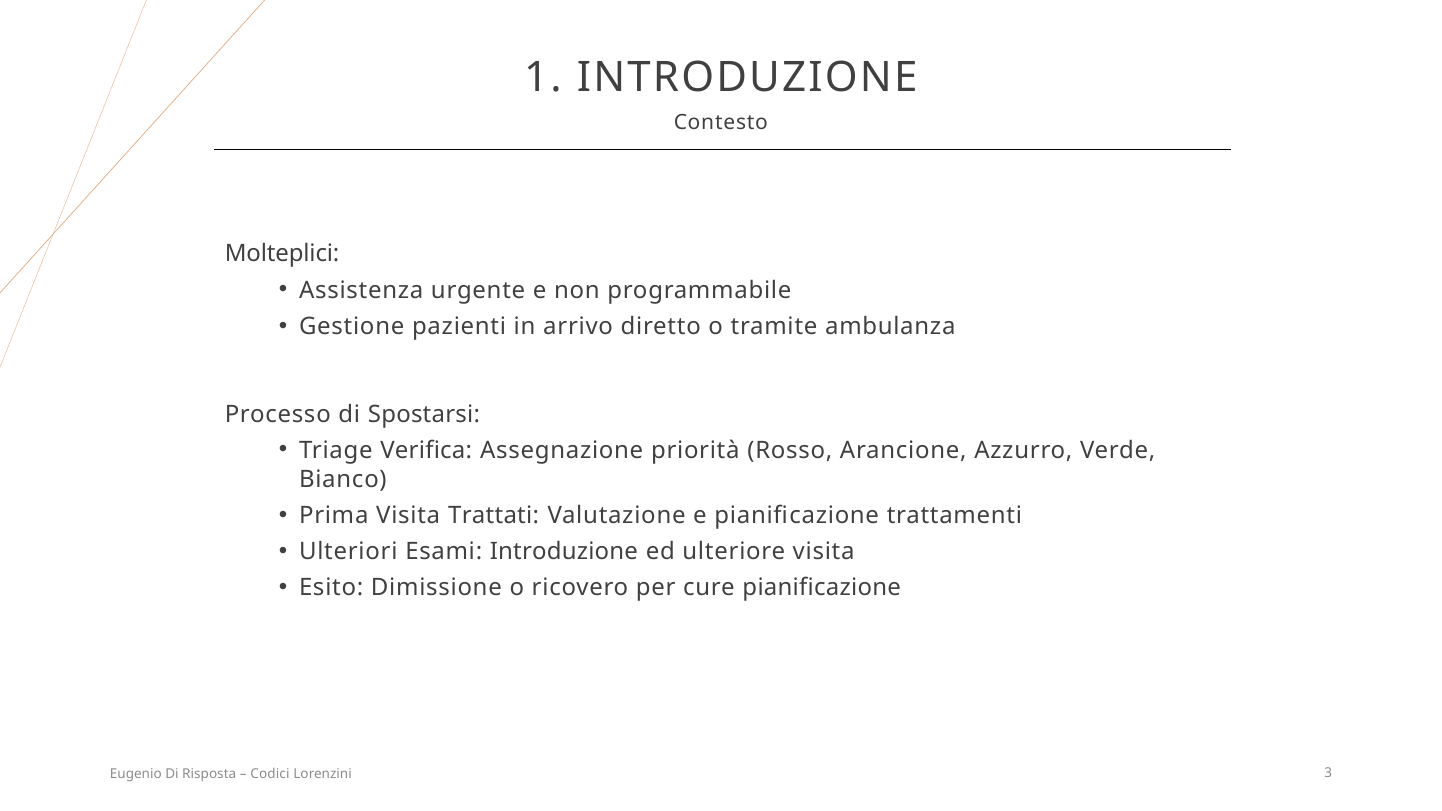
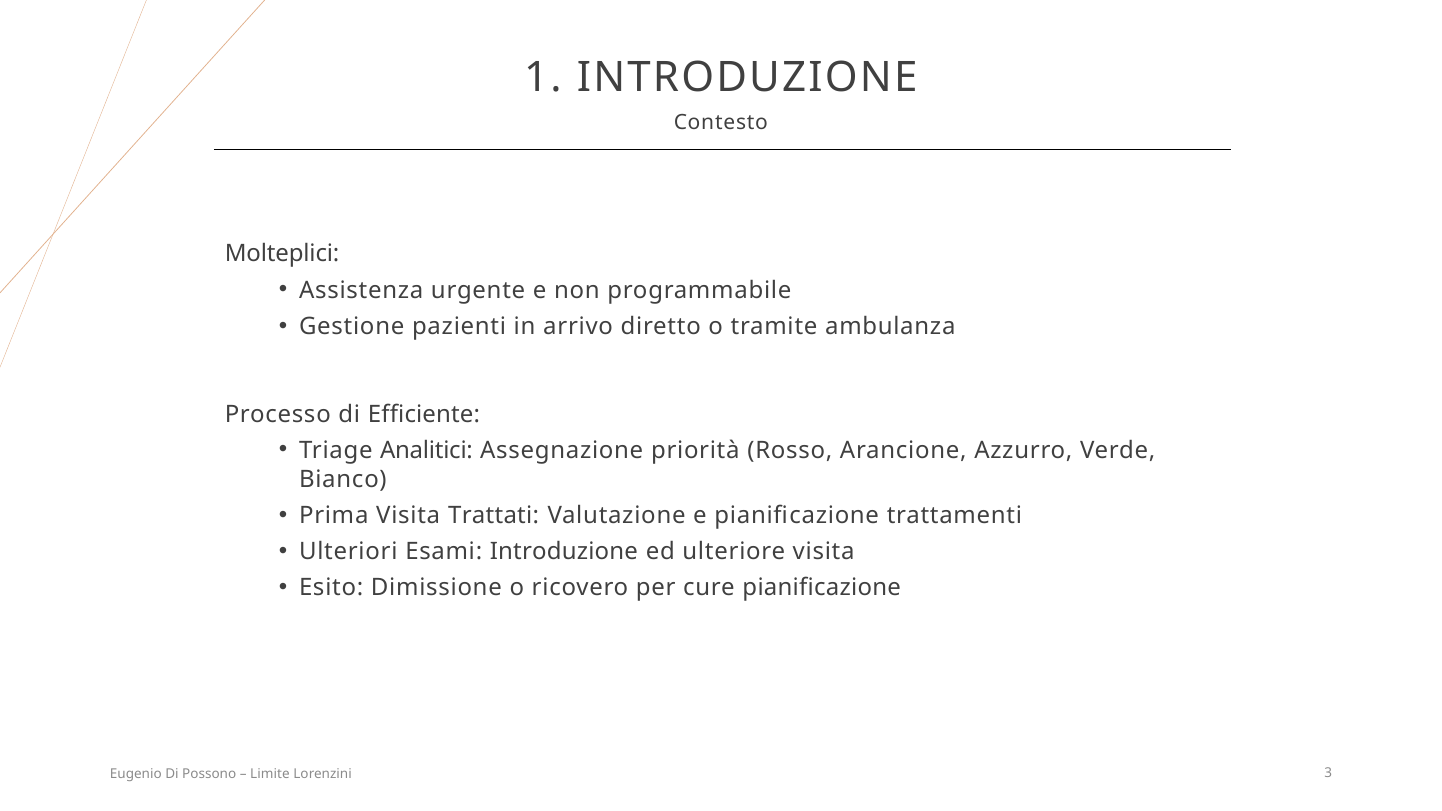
Spostarsi: Spostarsi -> Efficiente
Verifica: Verifica -> Analitici
Risposta: Risposta -> Possono
Codici: Codici -> Limite
